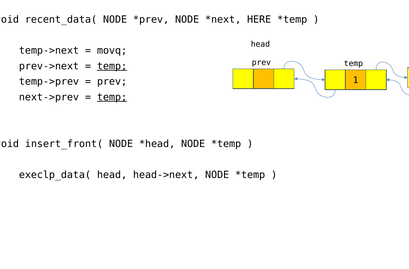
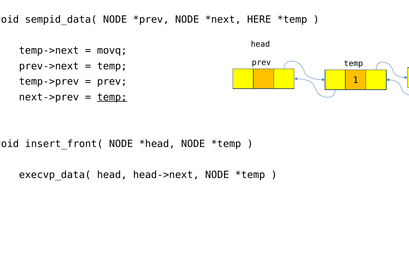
recent_data(: recent_data( -> sempid_data(
temp at (112, 66) underline: present -> none
execlp_data(: execlp_data( -> execvp_data(
